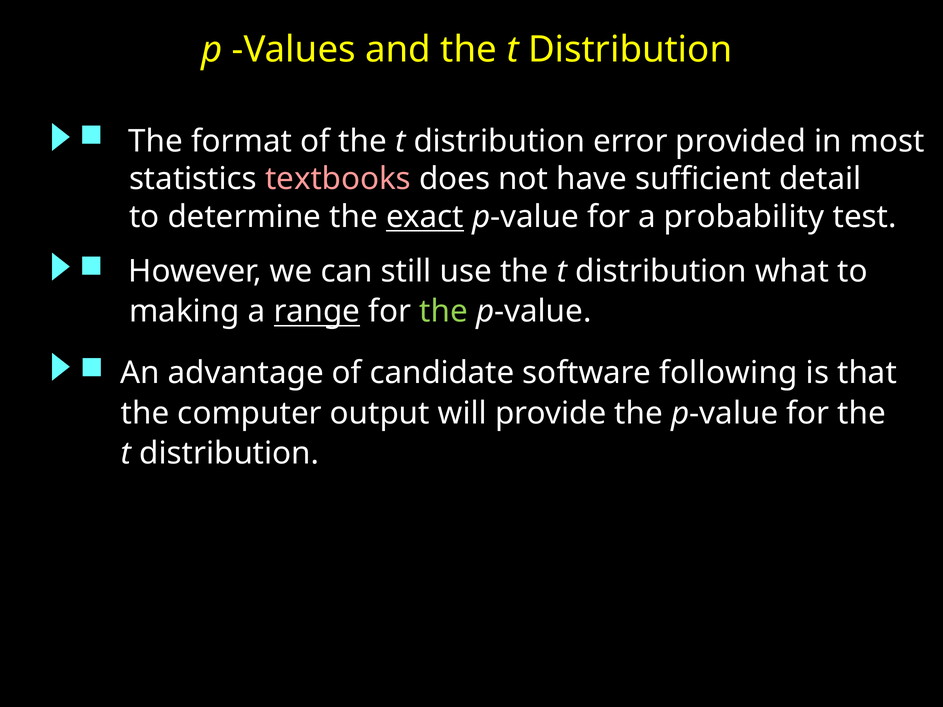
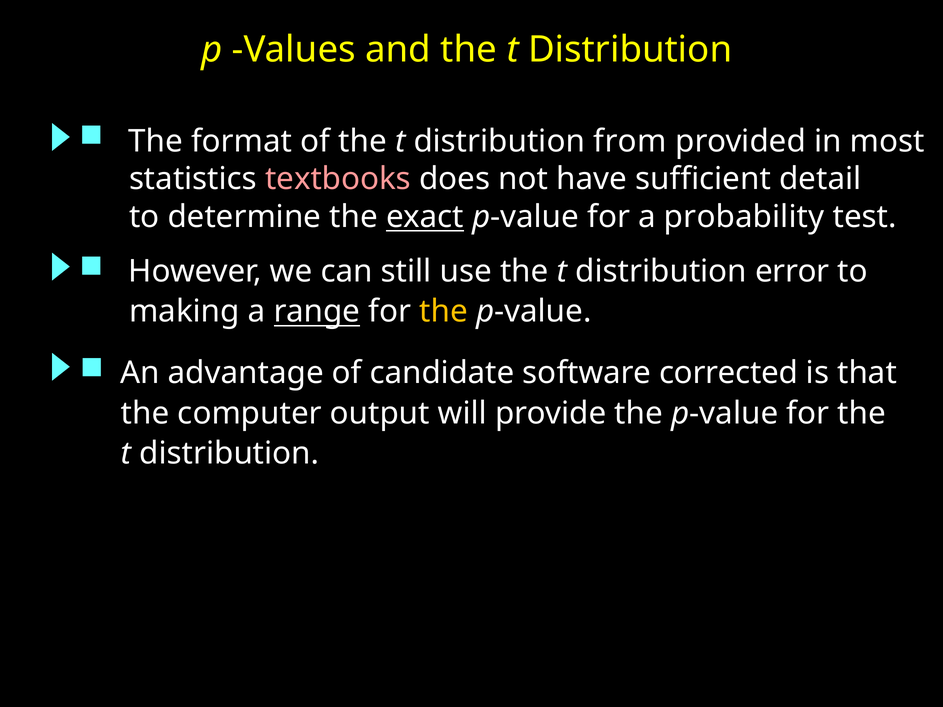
error: error -> from
what: what -> error
the at (444, 312) colour: light green -> yellow
following: following -> corrected
